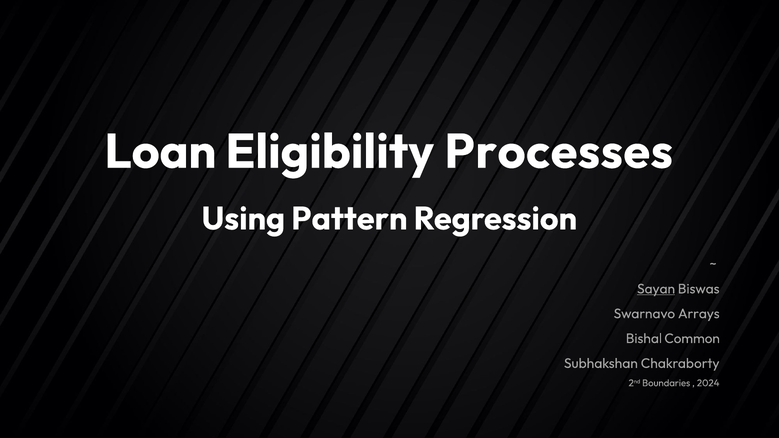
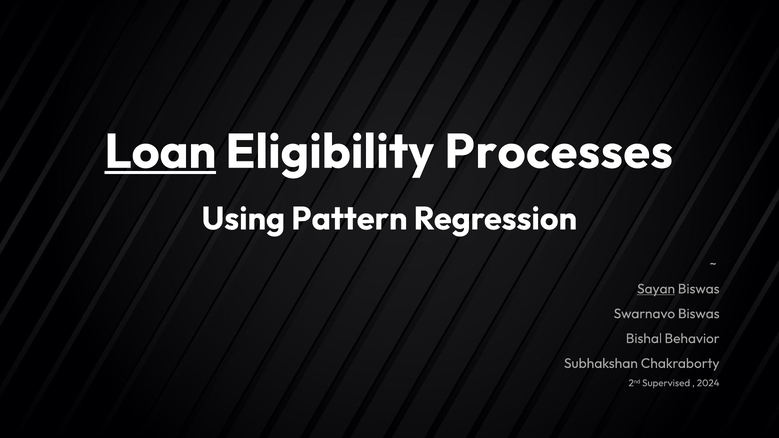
Loan underline: none -> present
Swarnavo Arrays: Arrays -> Biswas
Common: Common -> Behavior
Boundaries: Boundaries -> Supervised
